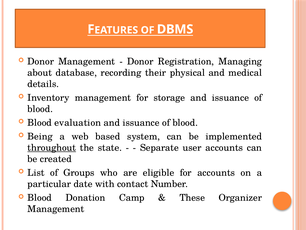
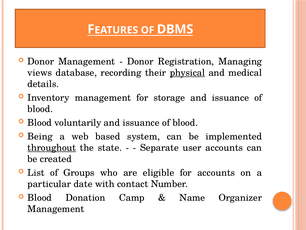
about: about -> views
physical underline: none -> present
evaluation: evaluation -> voluntarily
These: These -> Name
